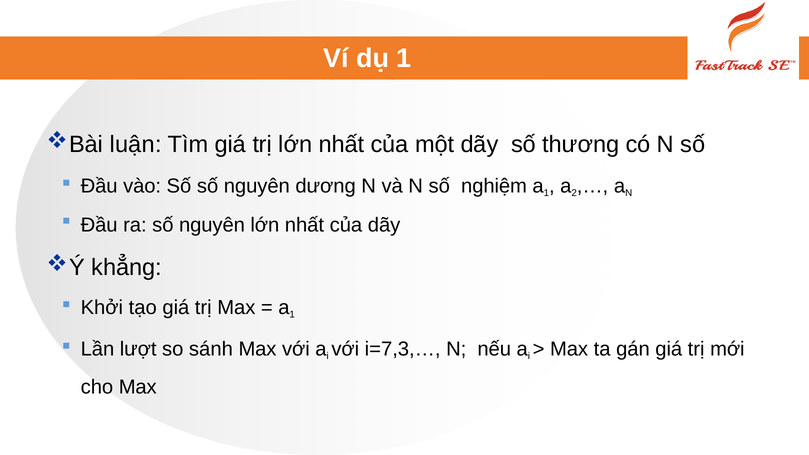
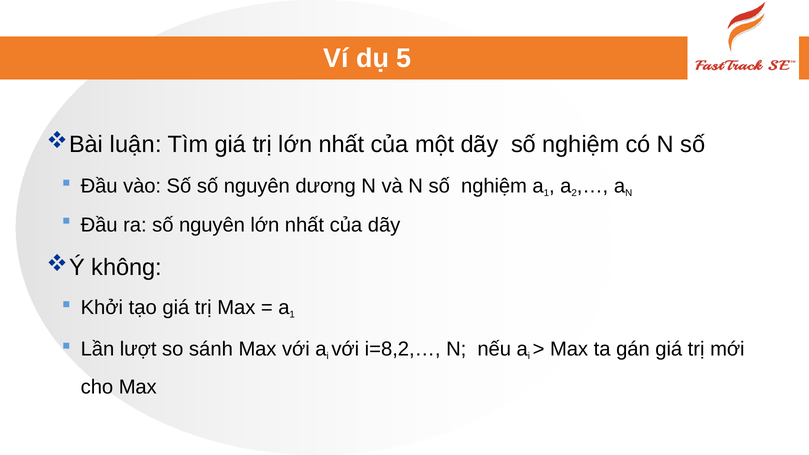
dụ 1: 1 -> 5
dãy số thương: thương -> nghiệm
khẳng: khẳng -> không
i=7,3,…: i=7,3,… -> i=8,2,…
